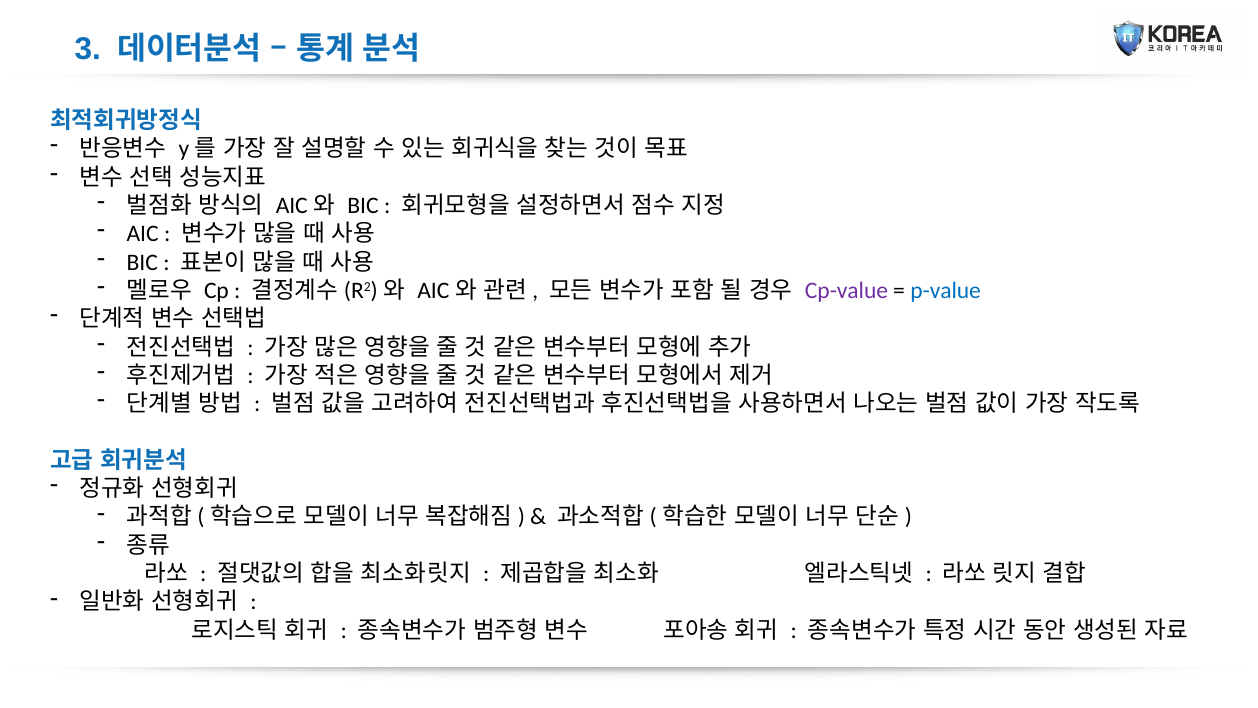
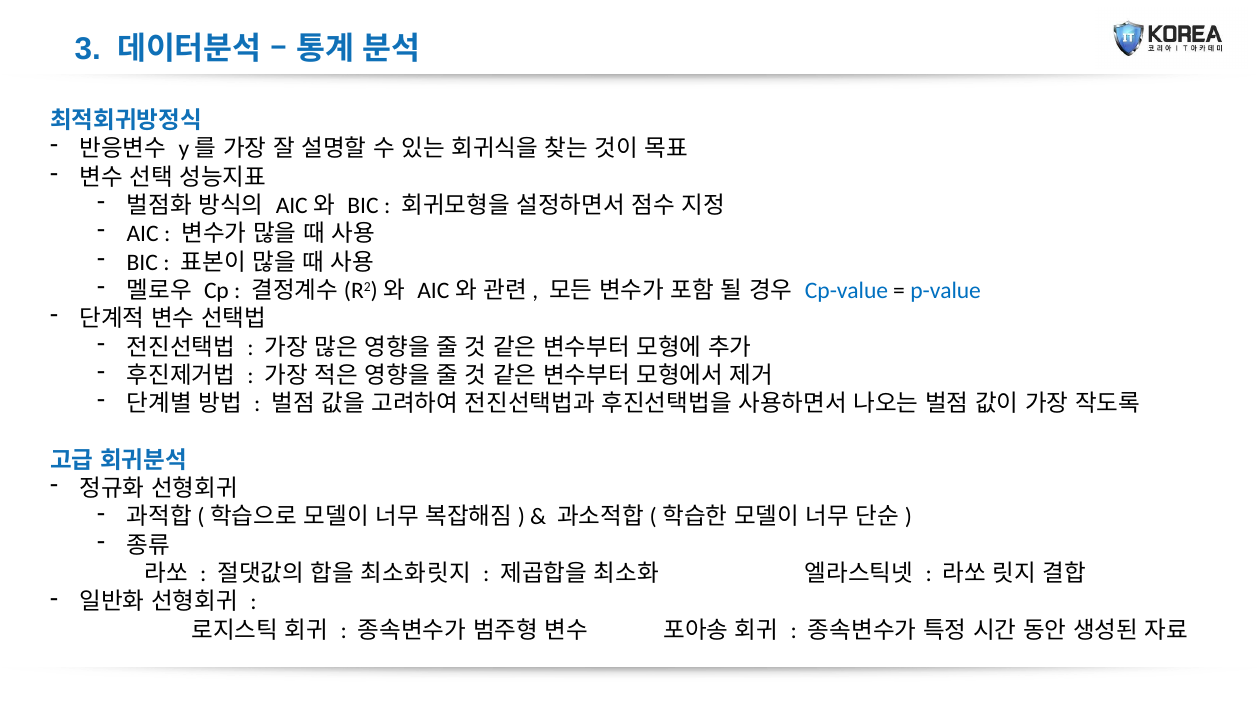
Cp-value colour: purple -> blue
